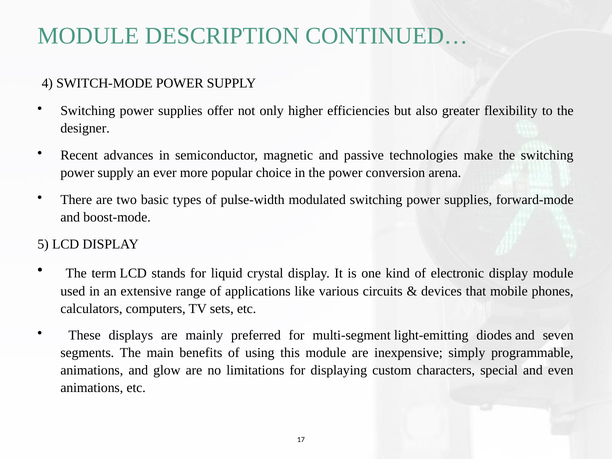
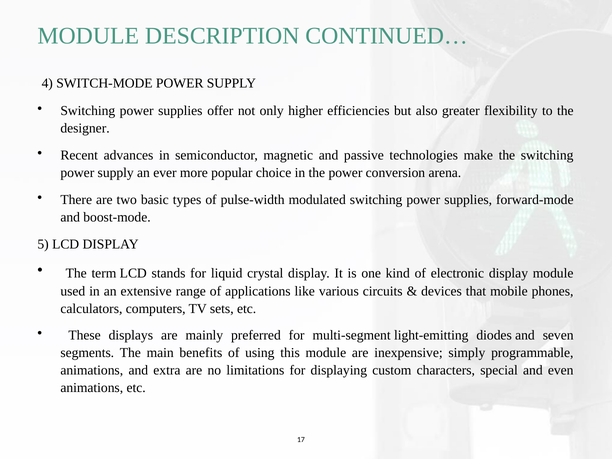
glow: glow -> extra
